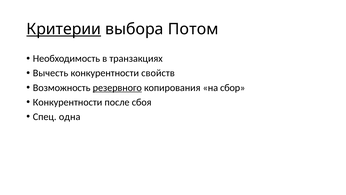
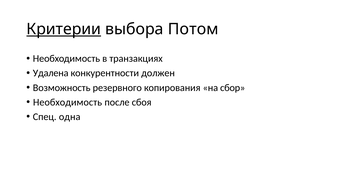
Вычесть: Вычесть -> Удалена
свойств: свойств -> должен
резервного underline: present -> none
Конкурентности at (68, 102): Конкурентности -> Необходимость
